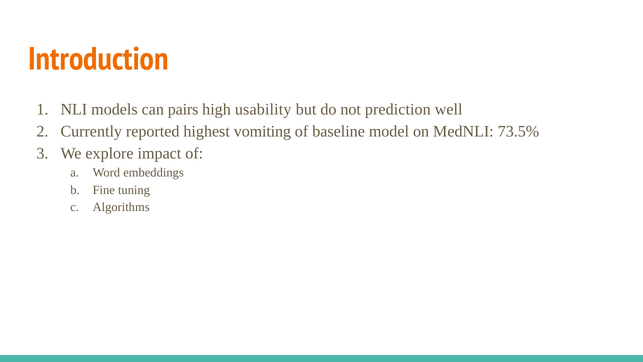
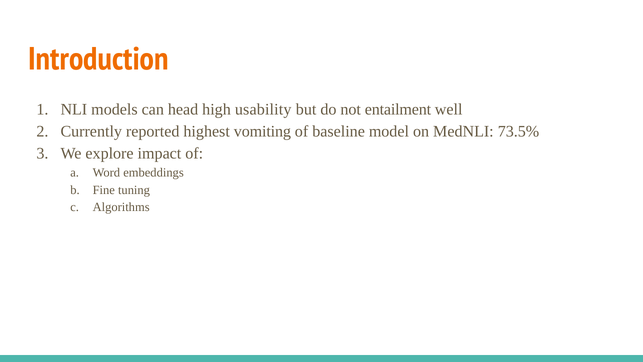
pairs: pairs -> head
prediction: prediction -> entailment
